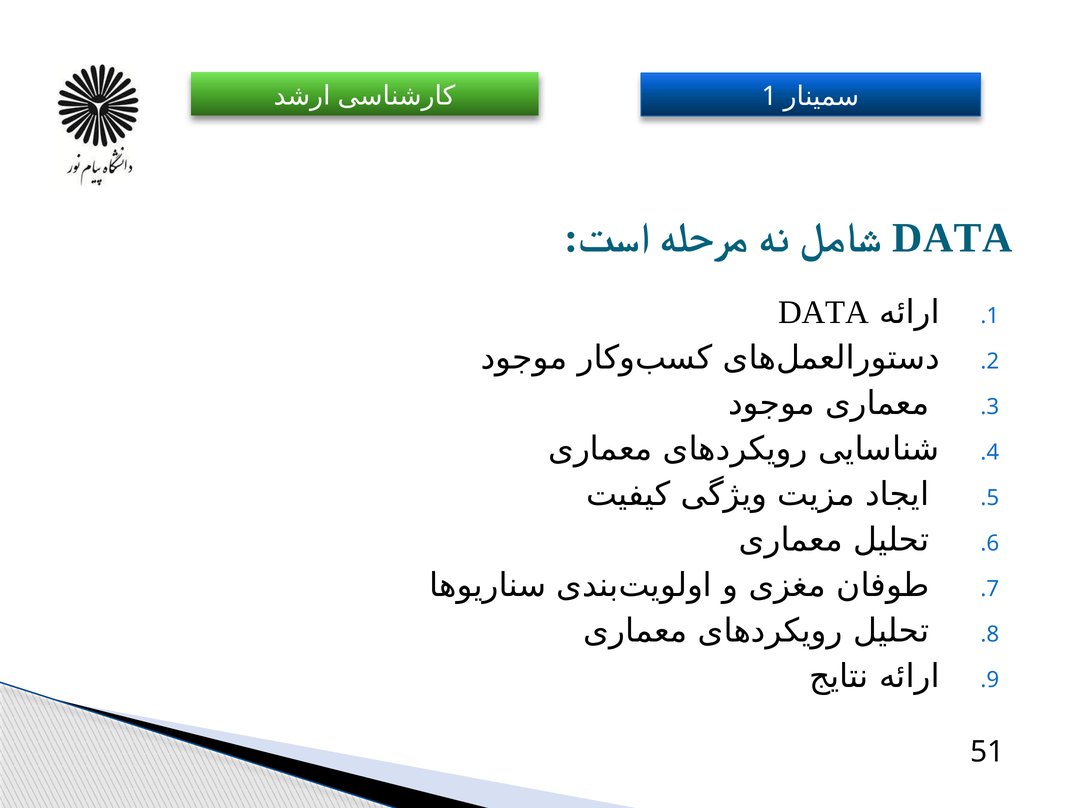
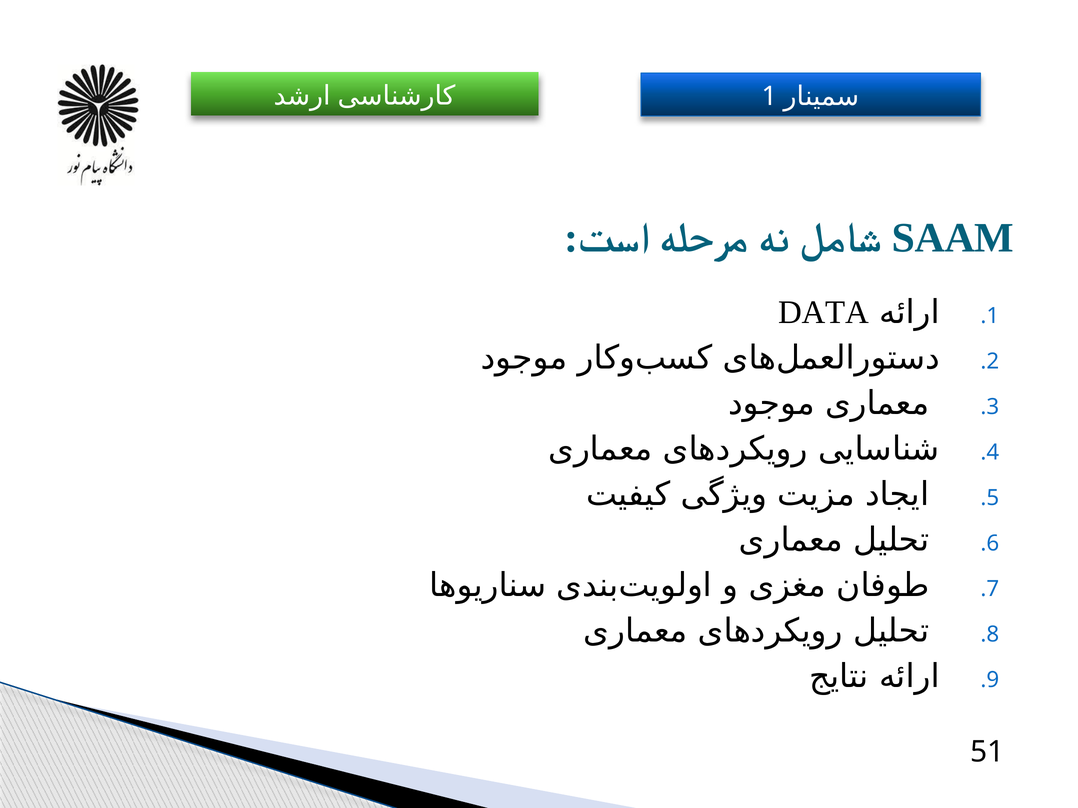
DATA at (952, 238): DATA -> SAAM
